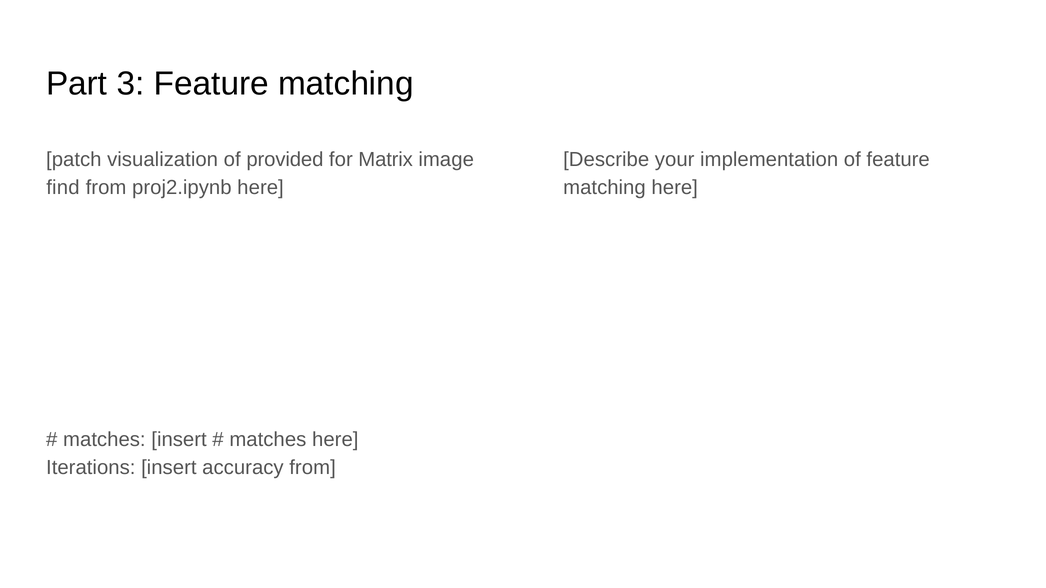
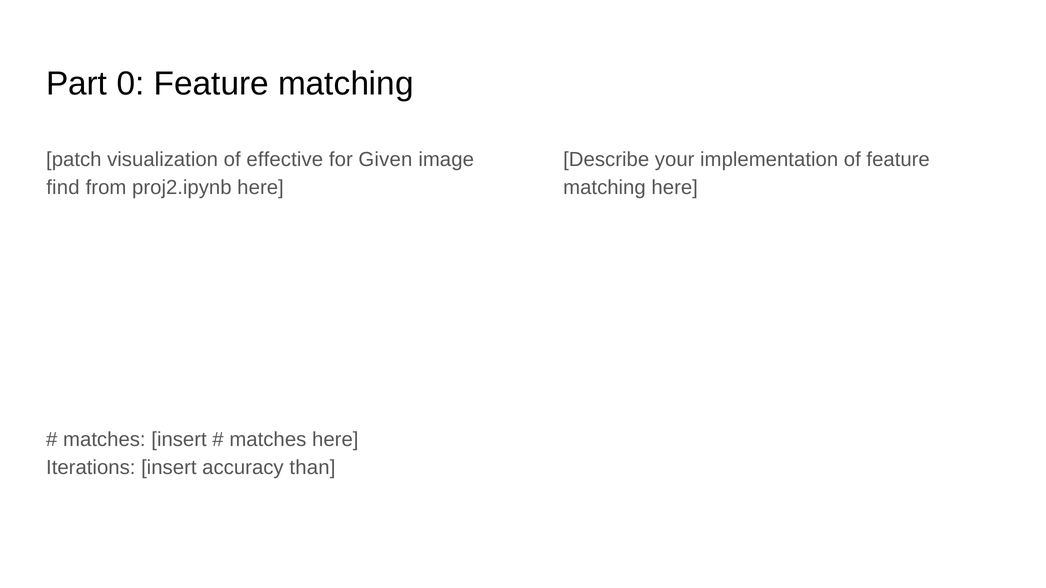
3: 3 -> 0
provided: provided -> effective
Matrix: Matrix -> Given
accuracy from: from -> than
